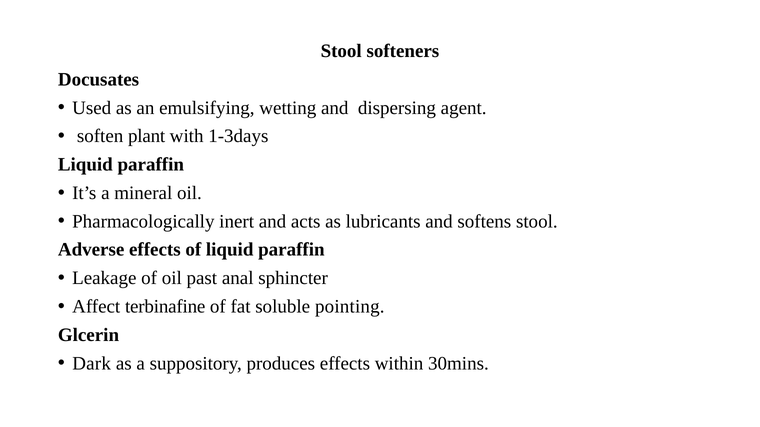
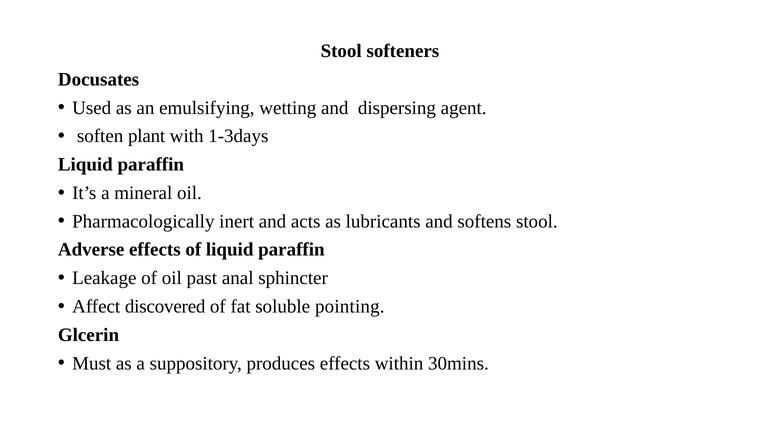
terbinafine: terbinafine -> discovered
Dark: Dark -> Must
